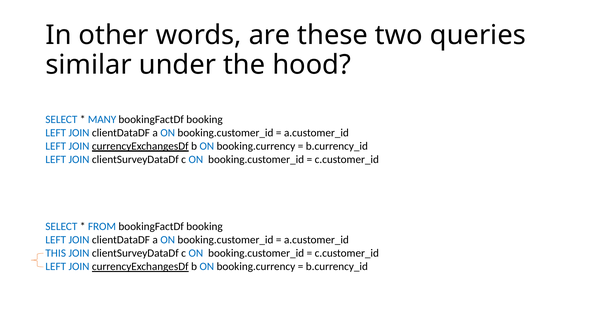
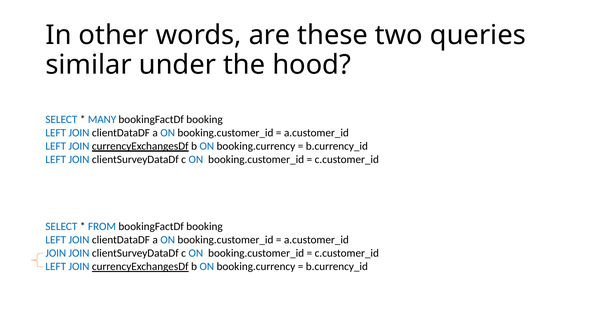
THIS at (56, 253): THIS -> JOIN
